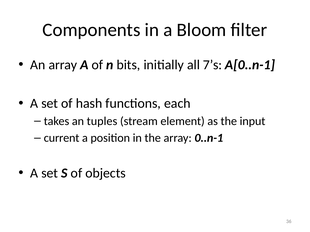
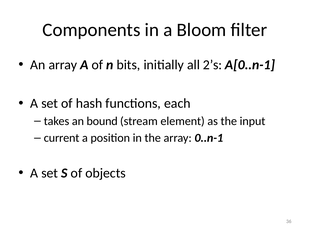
7’s: 7’s -> 2’s
tuples: tuples -> bound
